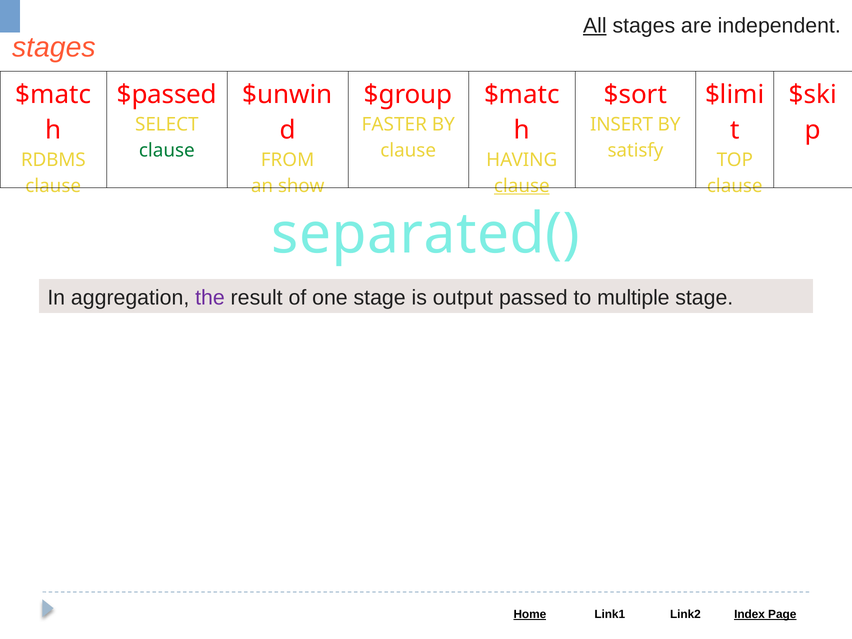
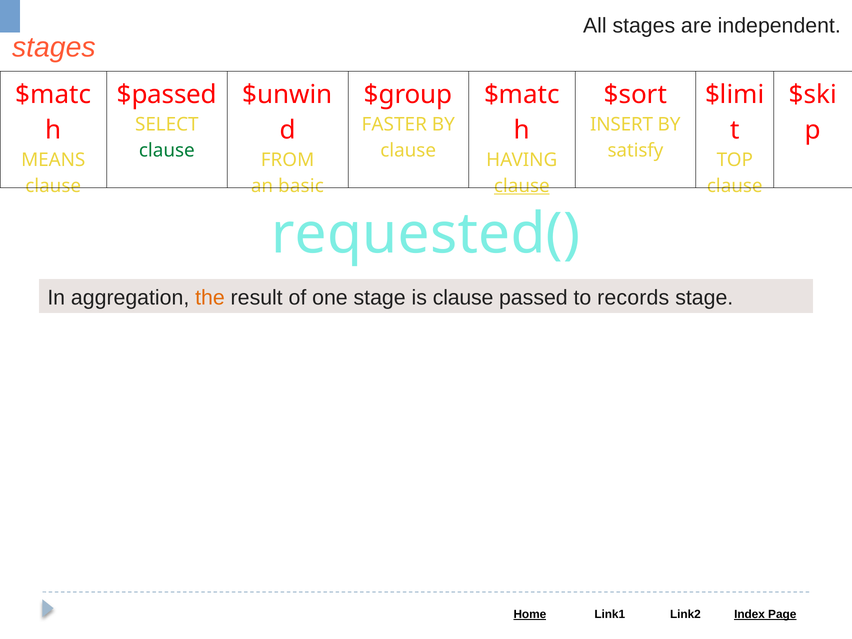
All underline: present -> none
RDBMS: RDBMS -> MEANS
show: show -> basic
separated(: separated( -> requested(
the colour: purple -> orange
is output: output -> clause
multiple: multiple -> records
